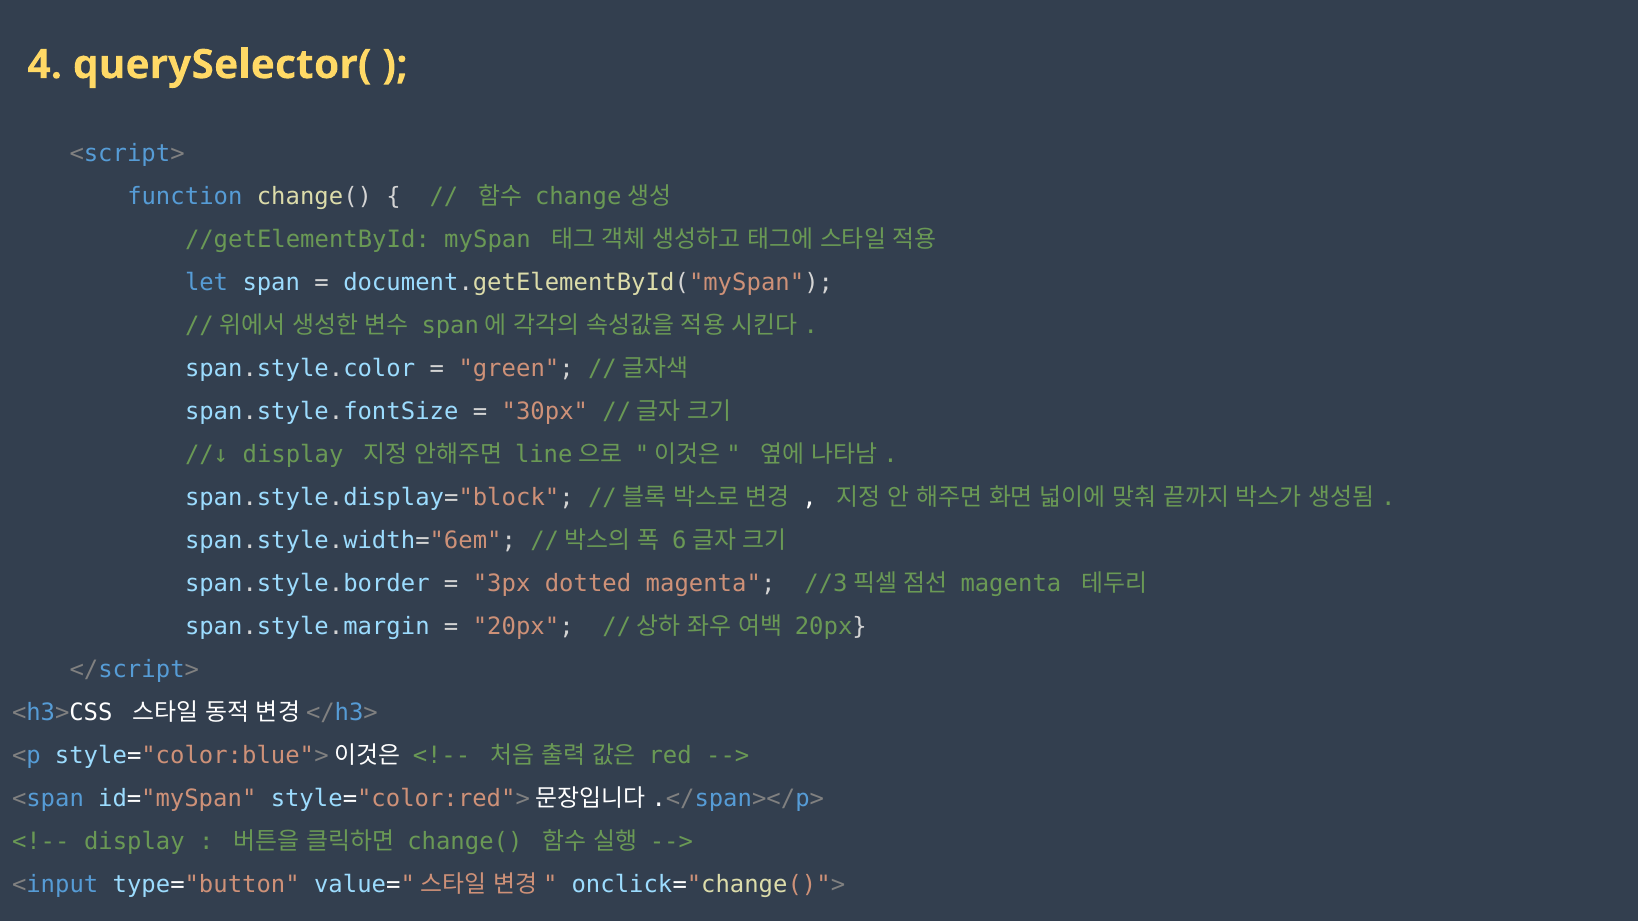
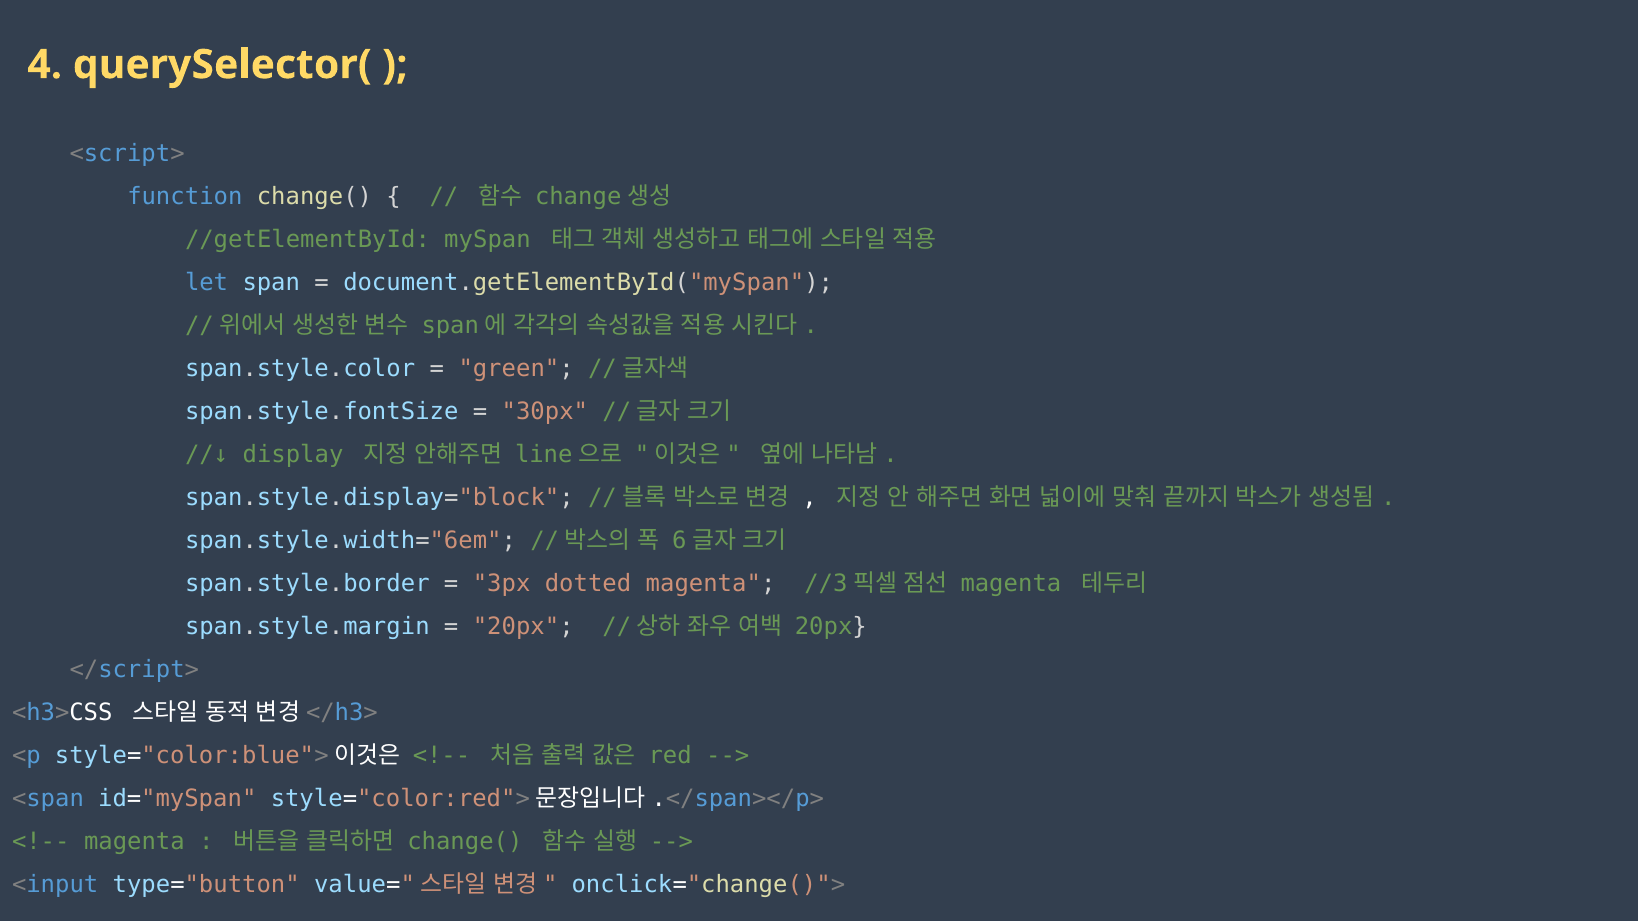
display at (134, 842): display -> magenta
